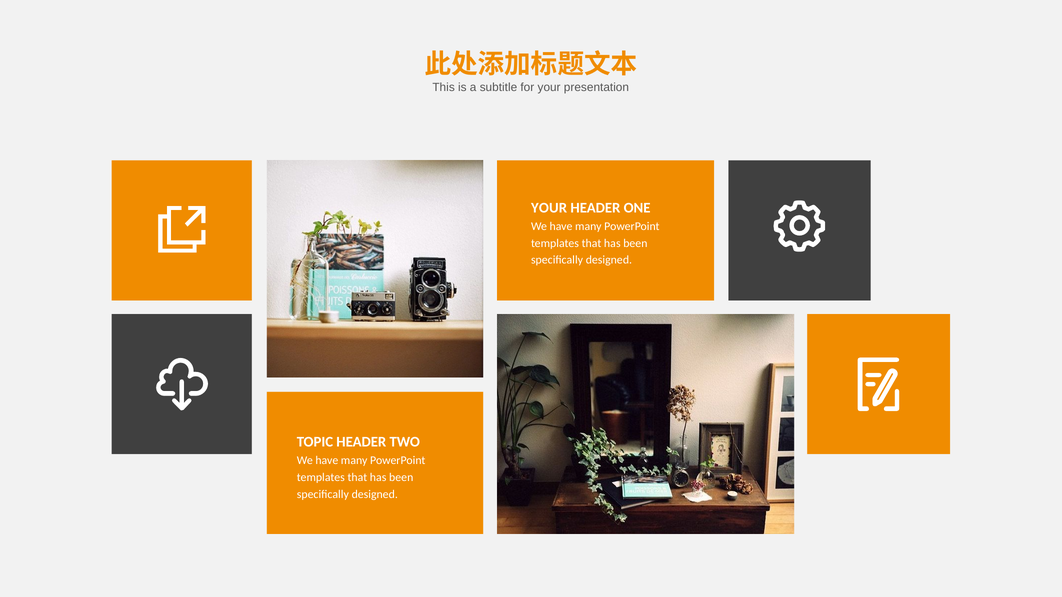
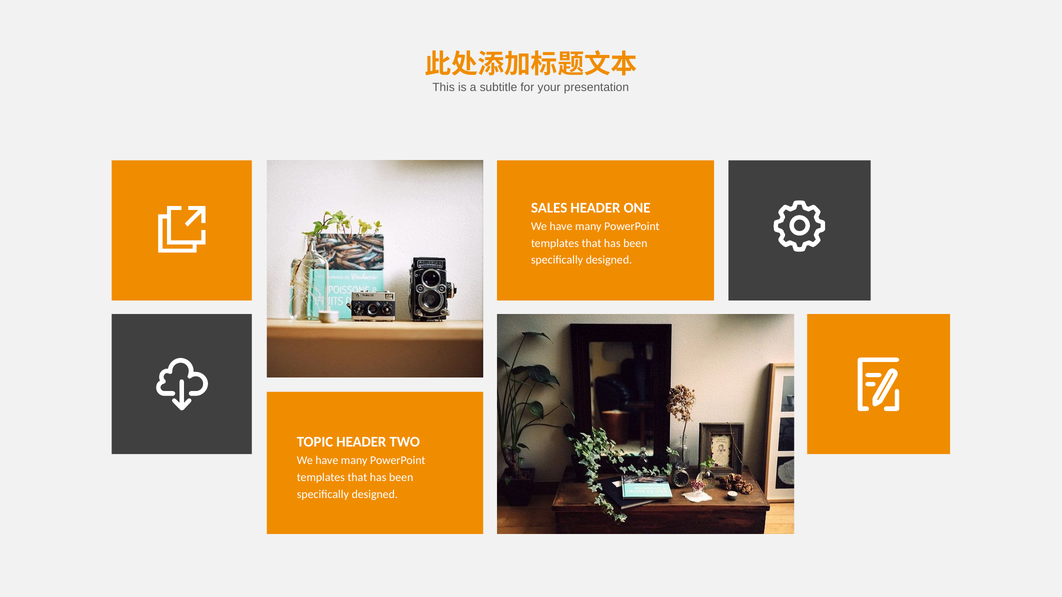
YOUR at (549, 208): YOUR -> SALES
